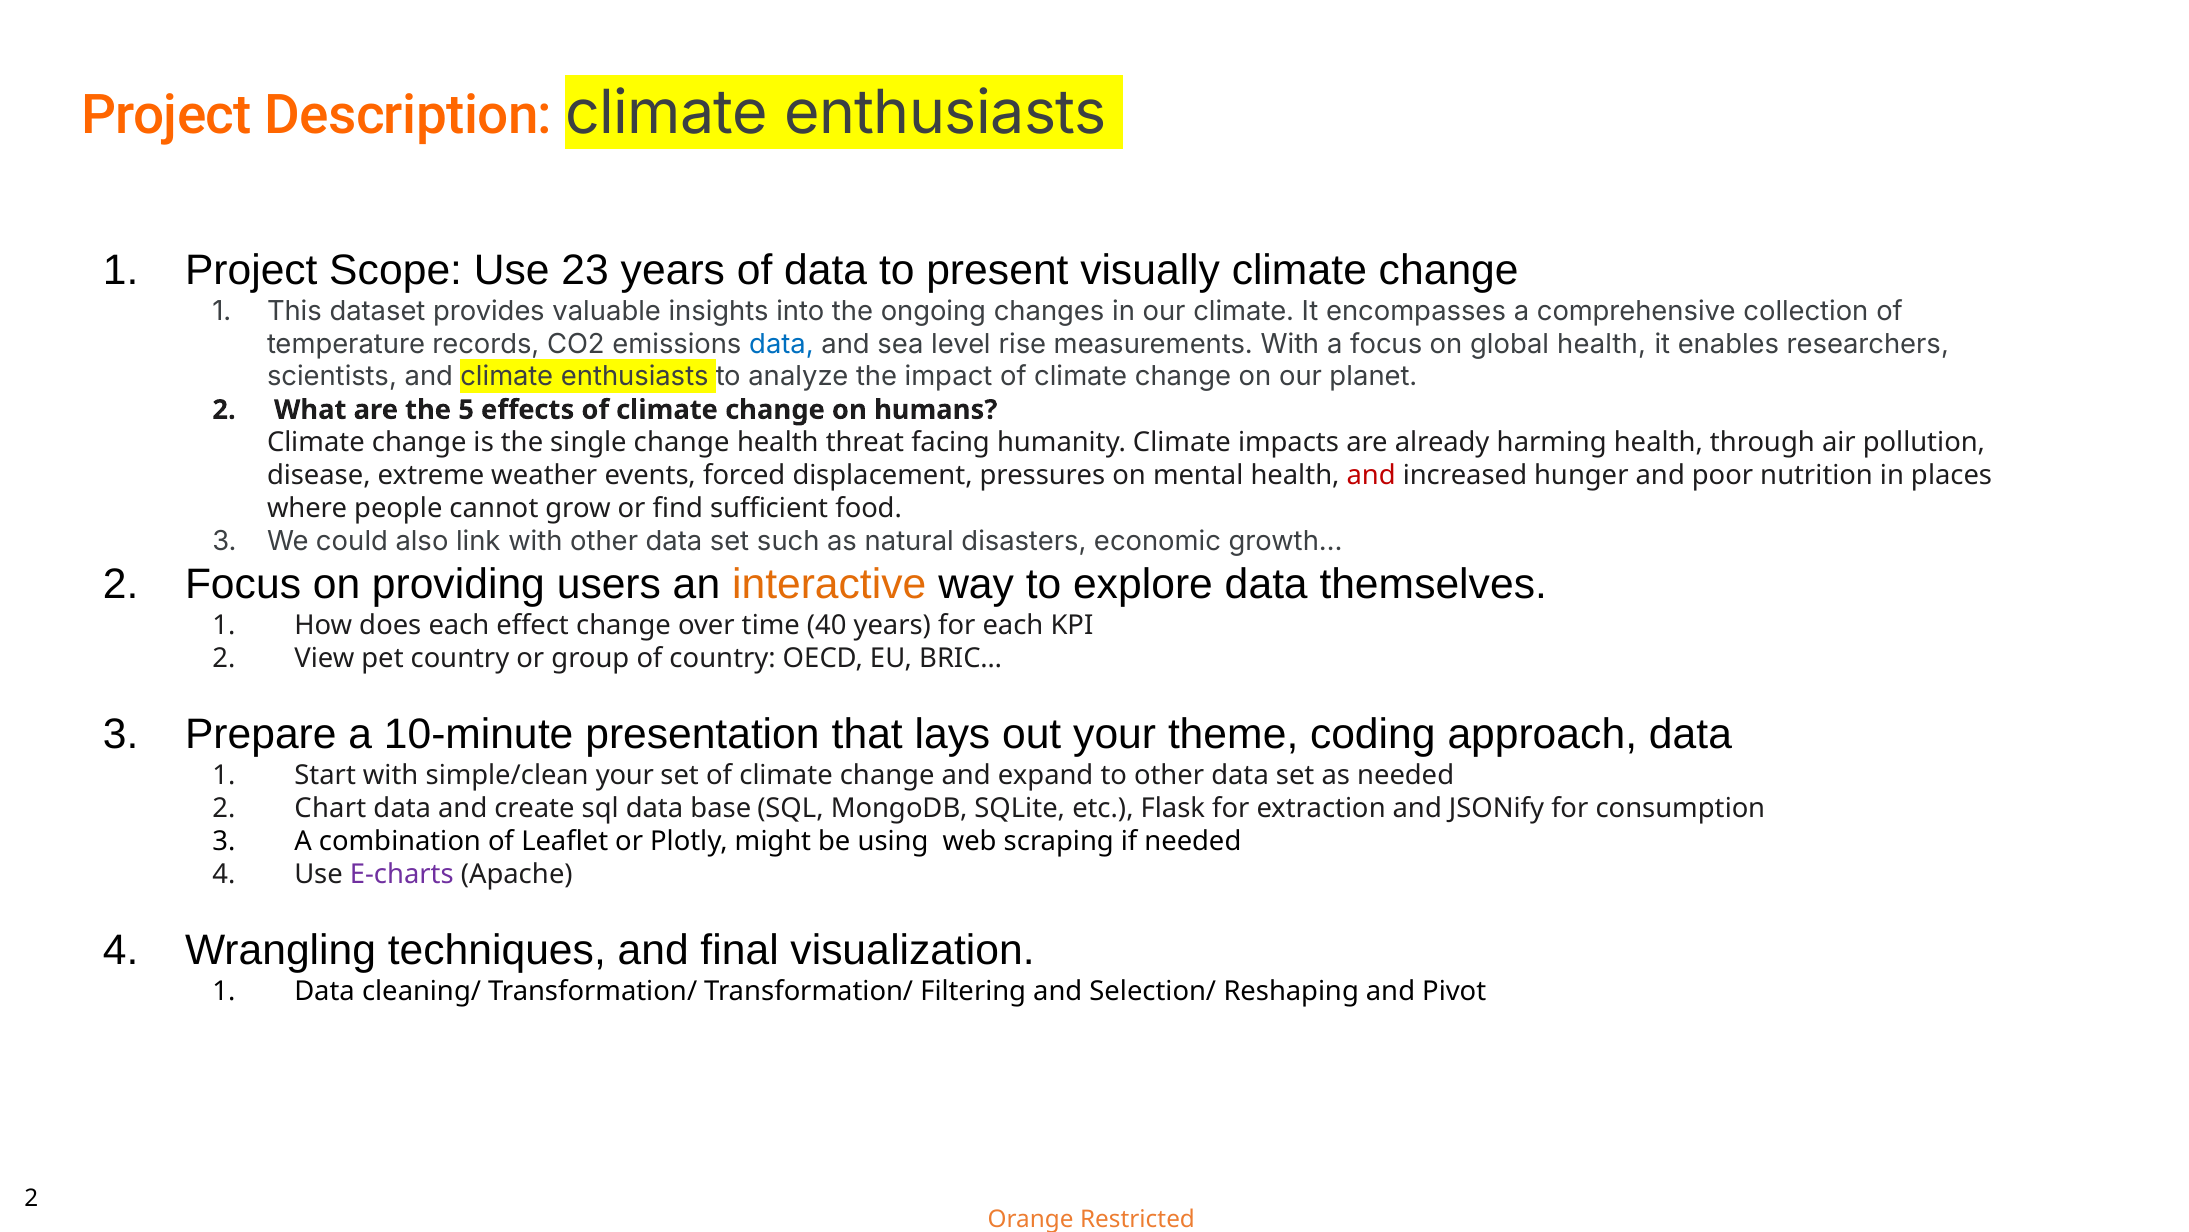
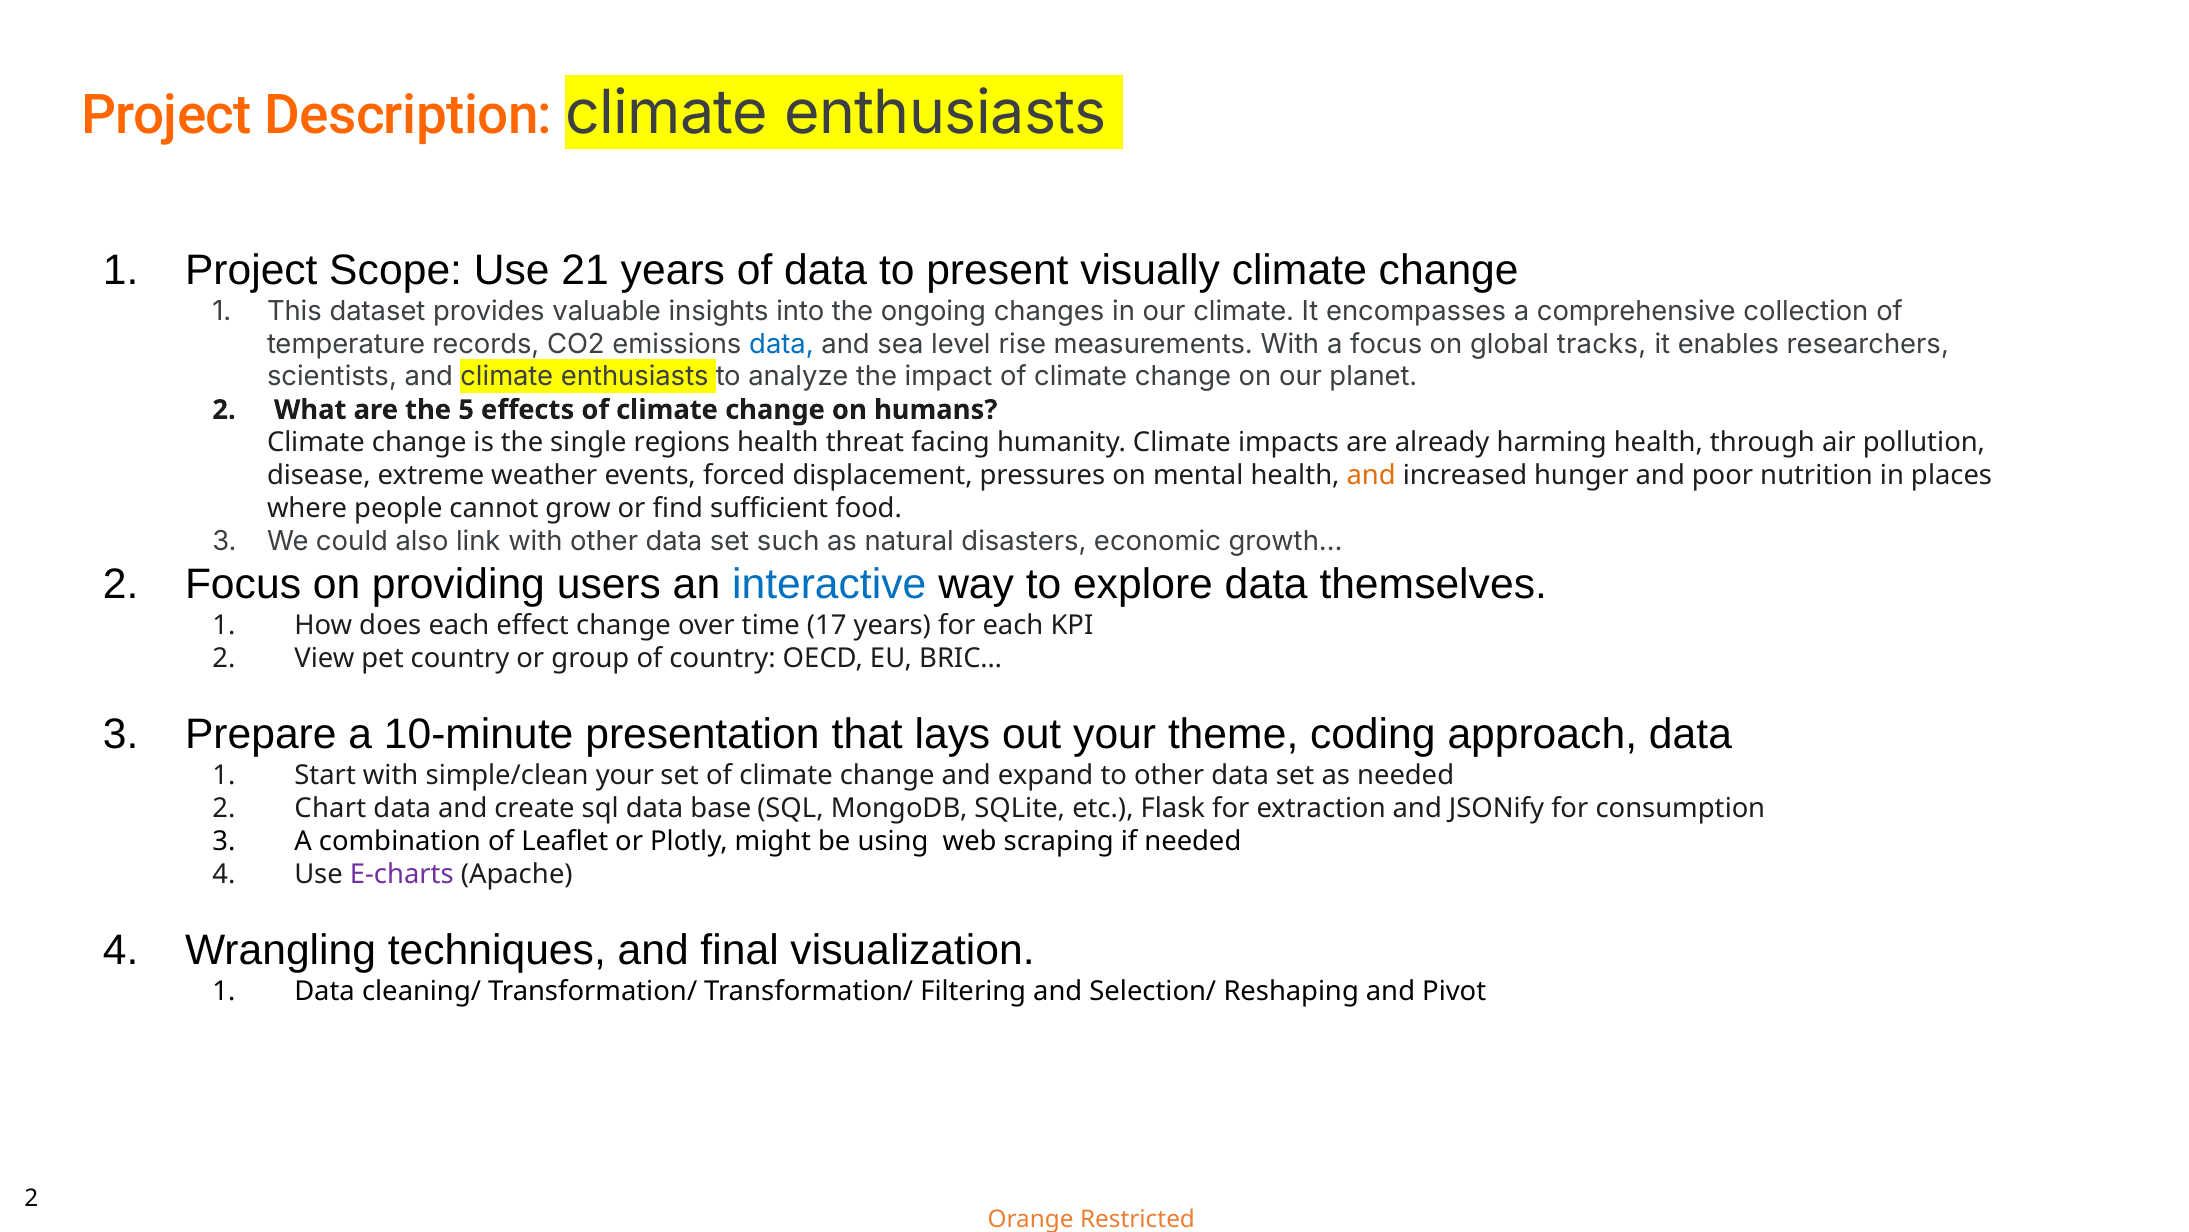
23: 23 -> 21
global health: health -> tracks
single change: change -> regions
and at (1371, 475) colour: red -> orange
interactive colour: orange -> blue
40: 40 -> 17
